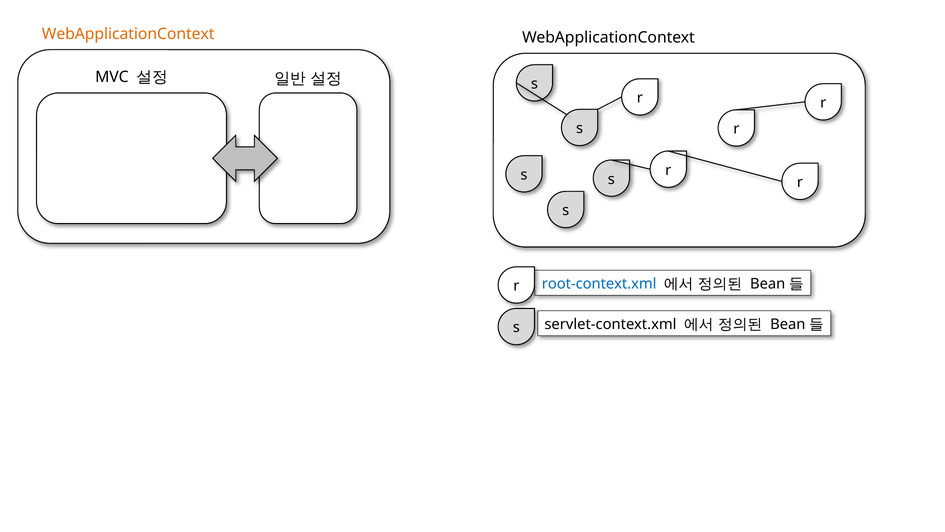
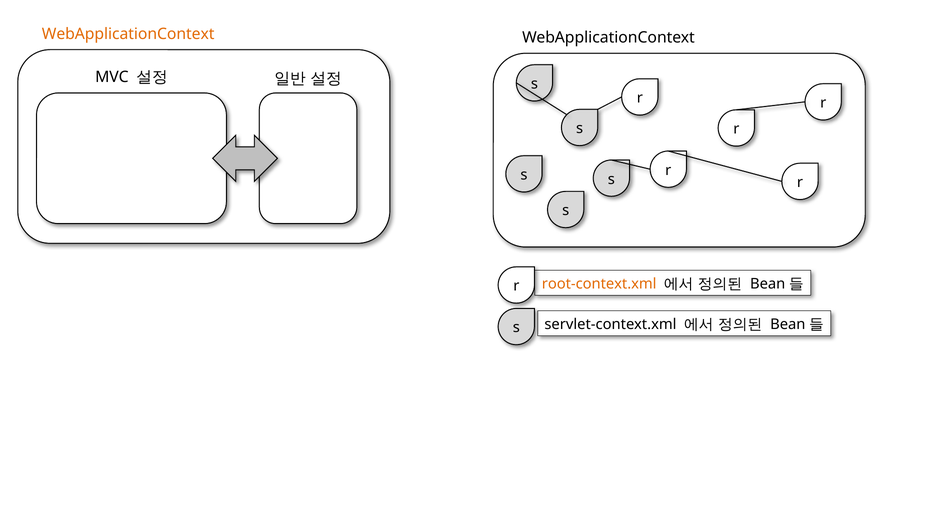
root-context.xml colour: blue -> orange
